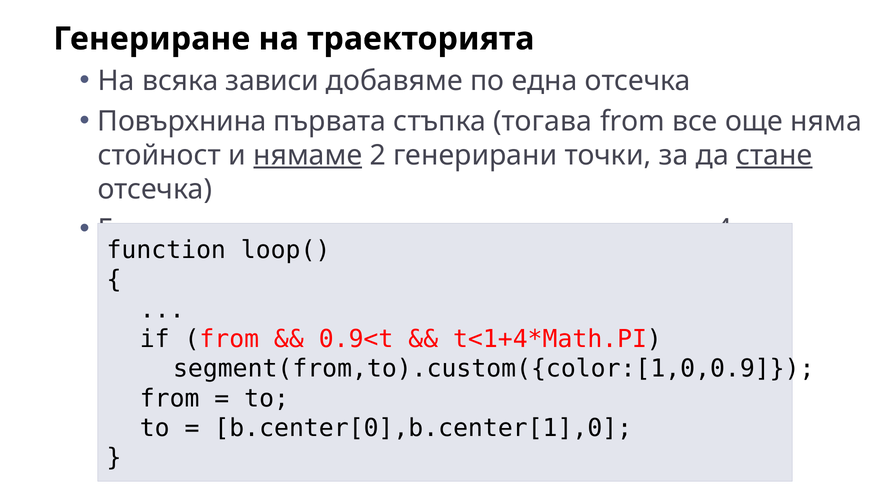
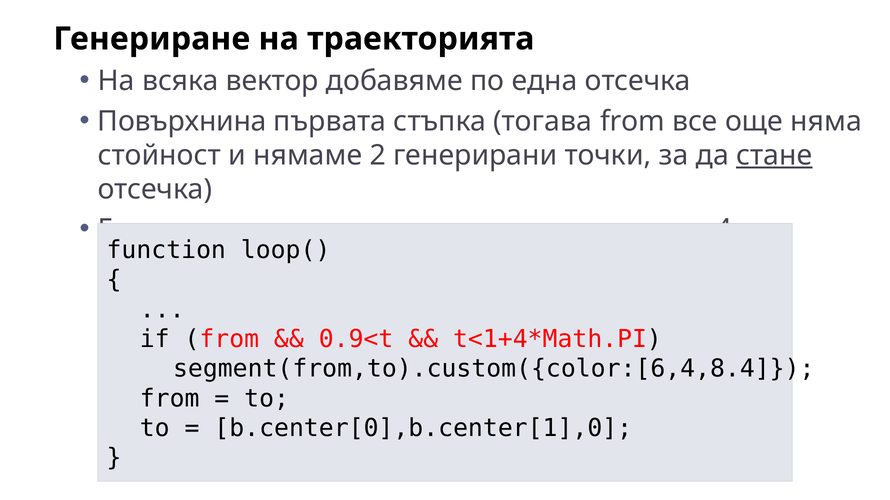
зависи: зависи -> вектор
нямаме underline: present -> none
segment(from,to).custom({color:[1,0,0.9: segment(from,to).custom({color:[1,0,0.9 -> segment(from,to).custom({color:[6,4,8.4
